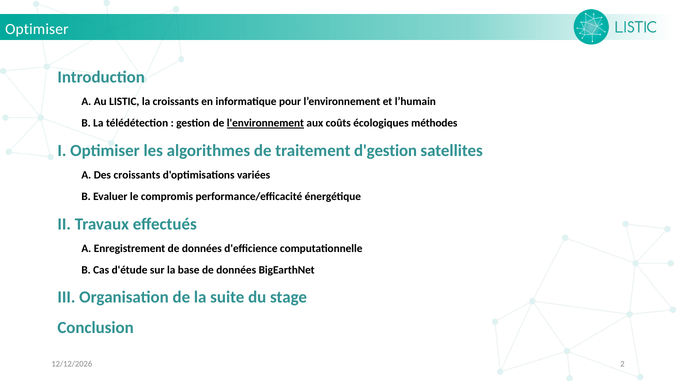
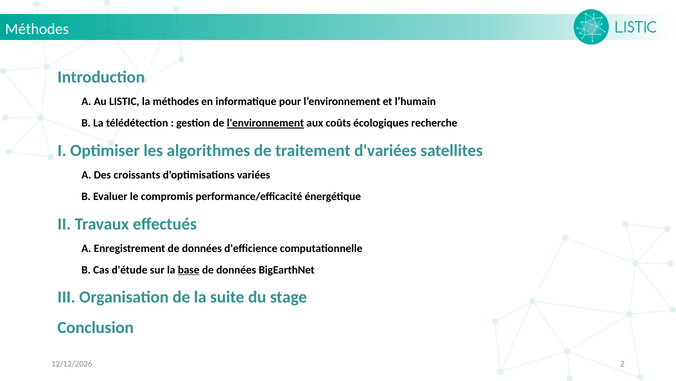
Optimiser at (37, 29): Optimiser -> Méthodes
la croissants: croissants -> méthodes
méthodes: méthodes -> recherche
d'gestion: d'gestion -> d'variées
base underline: none -> present
